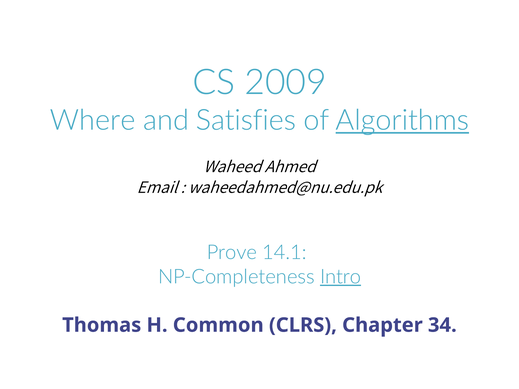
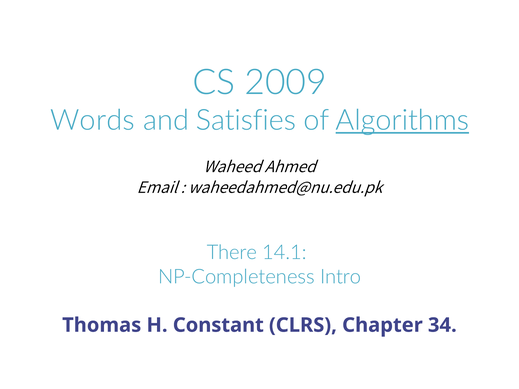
Where: Where -> Words
Prove: Prove -> There
Intro underline: present -> none
Common: Common -> Constant
